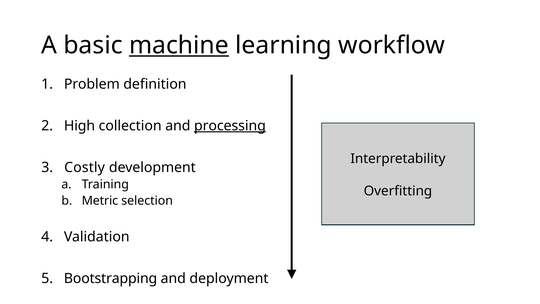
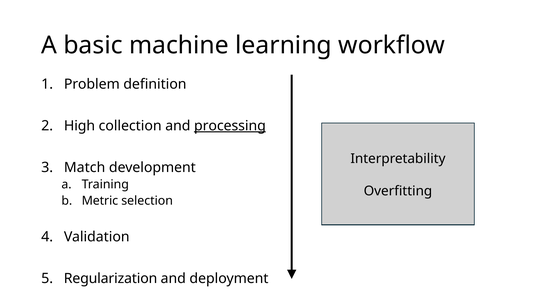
machine underline: present -> none
Costly: Costly -> Match
Bootstrapping: Bootstrapping -> Regularization
